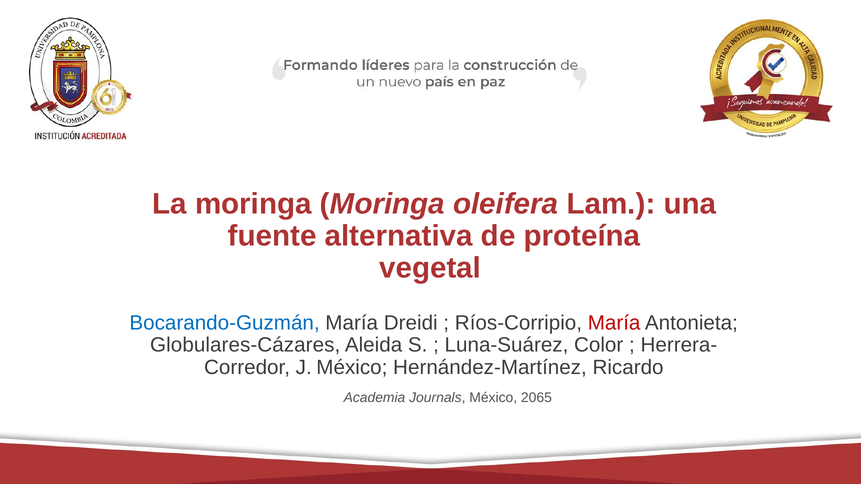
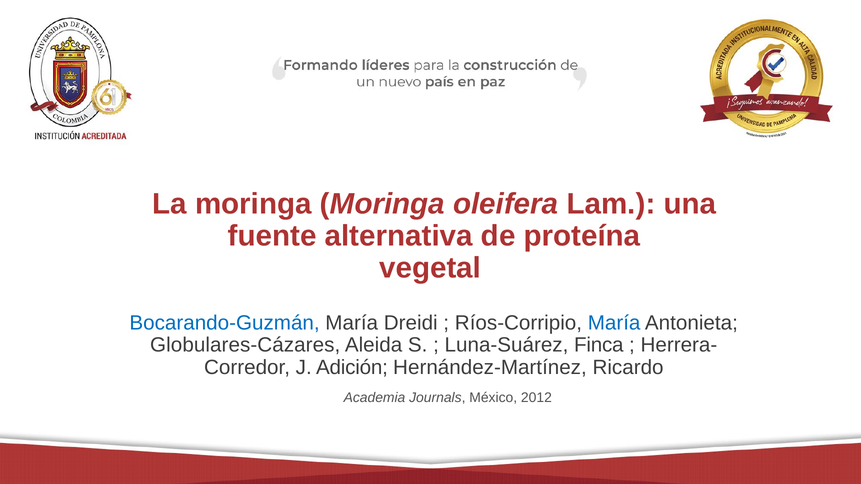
María at (614, 323) colour: red -> blue
Color: Color -> Finca
J México: México -> Adición
2065: 2065 -> 2012
